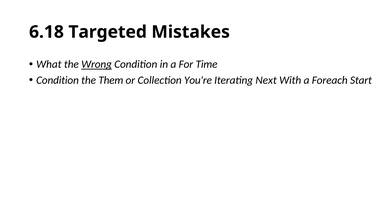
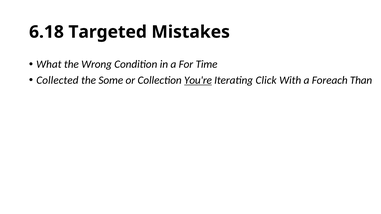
Wrong underline: present -> none
Condition at (58, 80): Condition -> Collected
Them: Them -> Some
You're underline: none -> present
Next: Next -> Click
Start: Start -> Than
